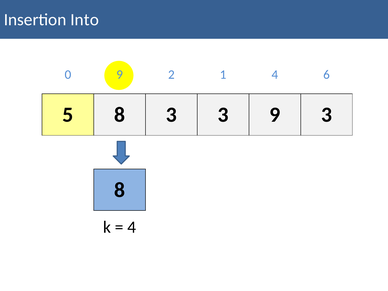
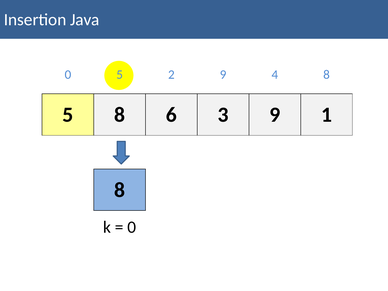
Into: Into -> Java
0 9: 9 -> 5
2 1: 1 -> 9
4 6: 6 -> 8
8 3: 3 -> 6
9 3: 3 -> 1
4 at (132, 227): 4 -> 0
